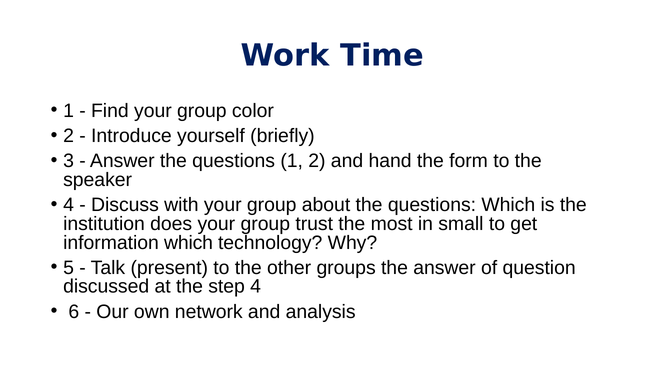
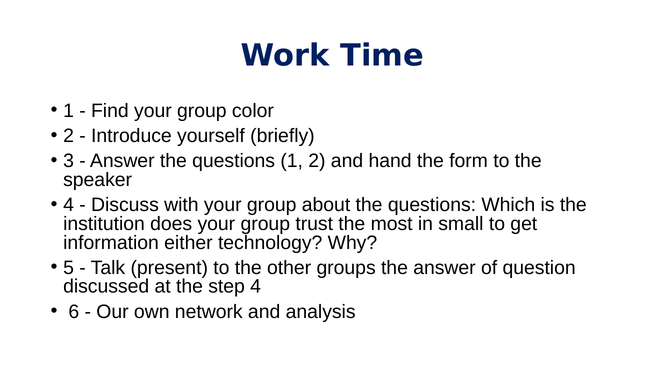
information which: which -> either
